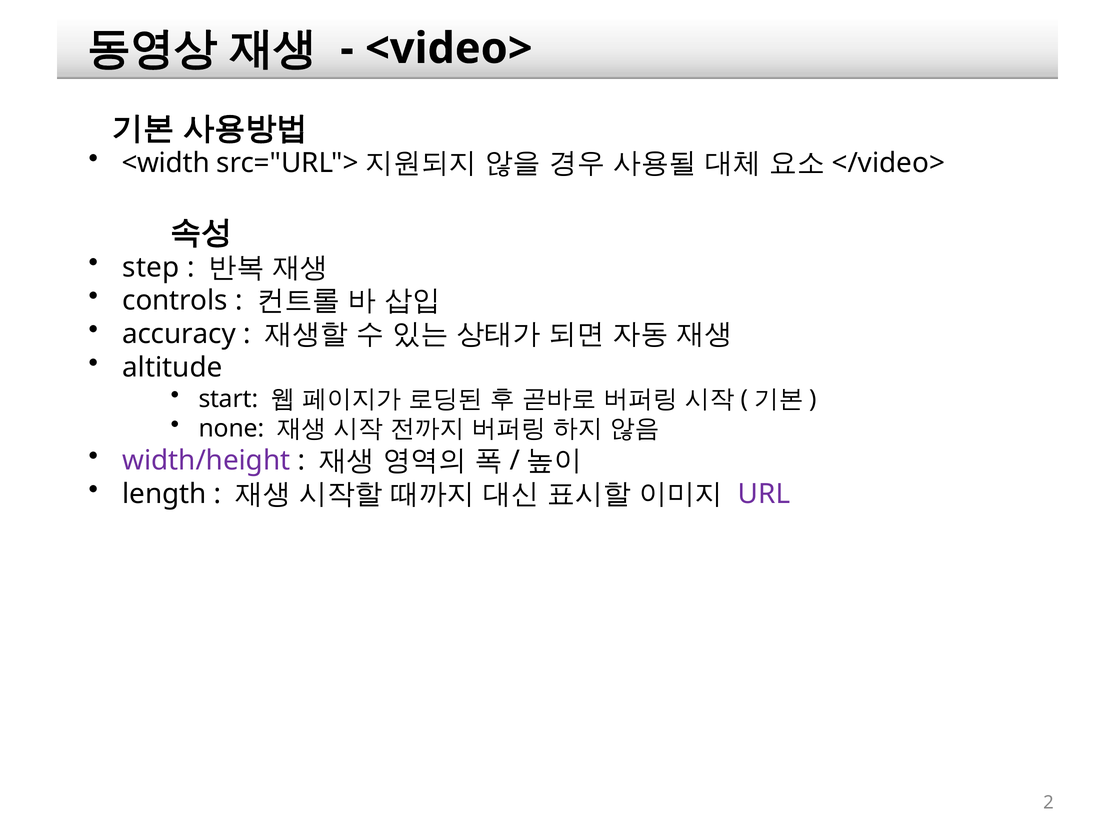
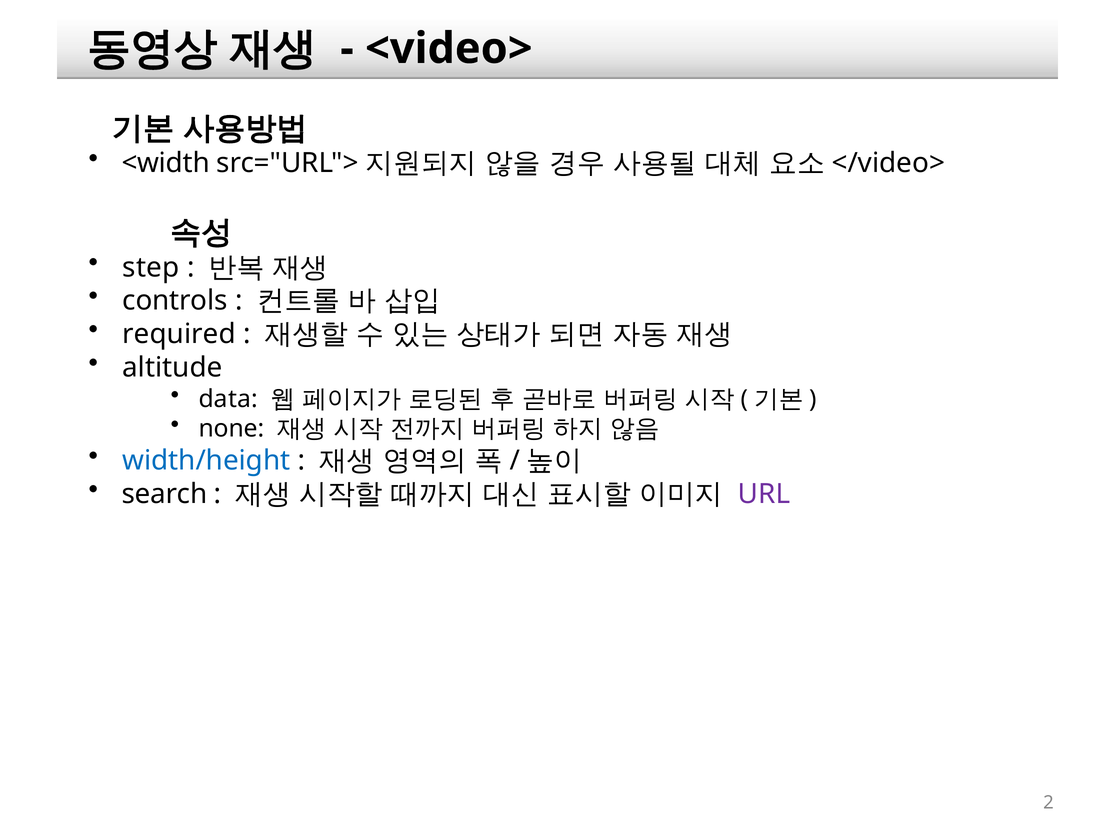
accuracy: accuracy -> required
start: start -> data
width/height colour: purple -> blue
length: length -> search
